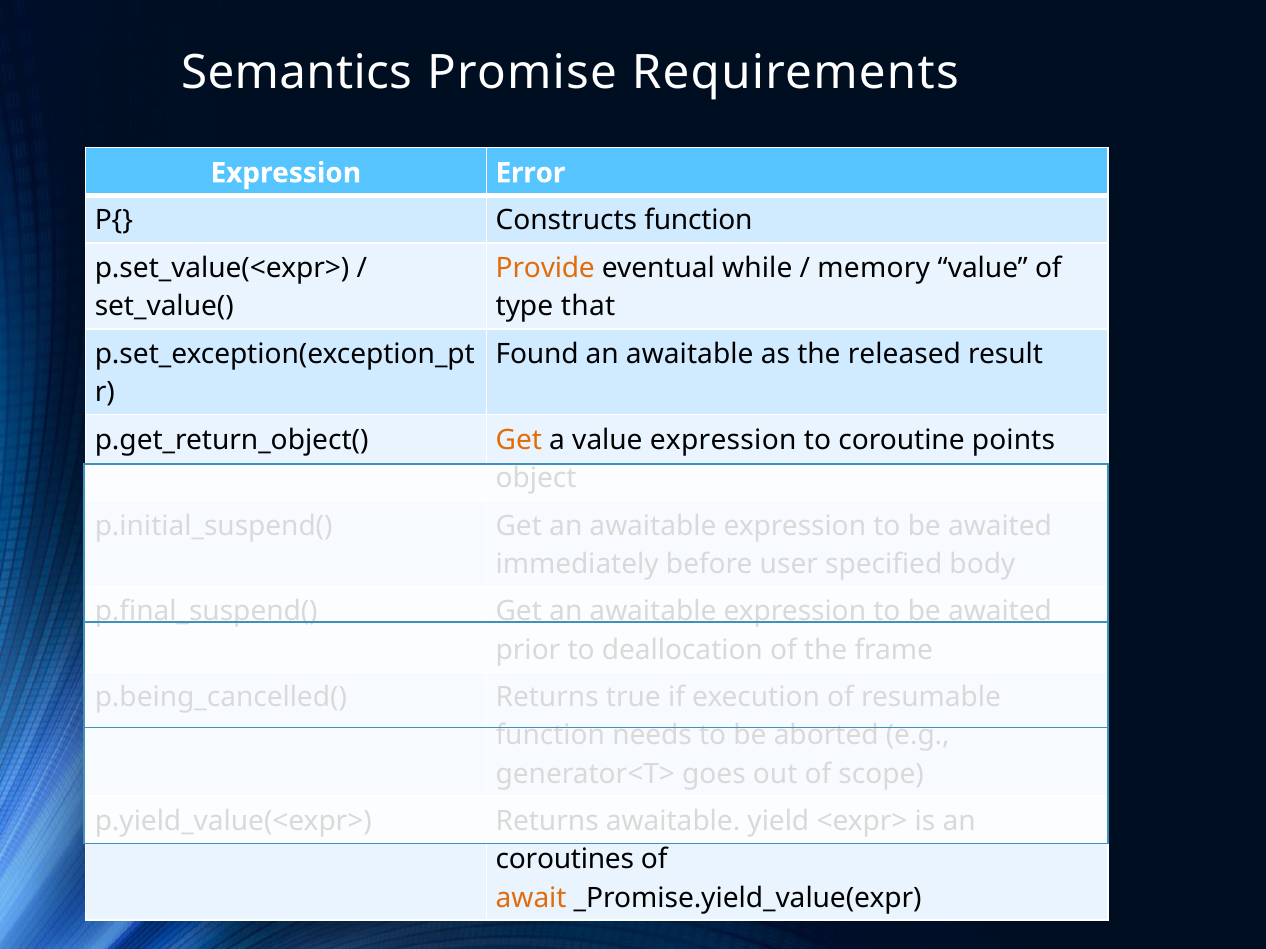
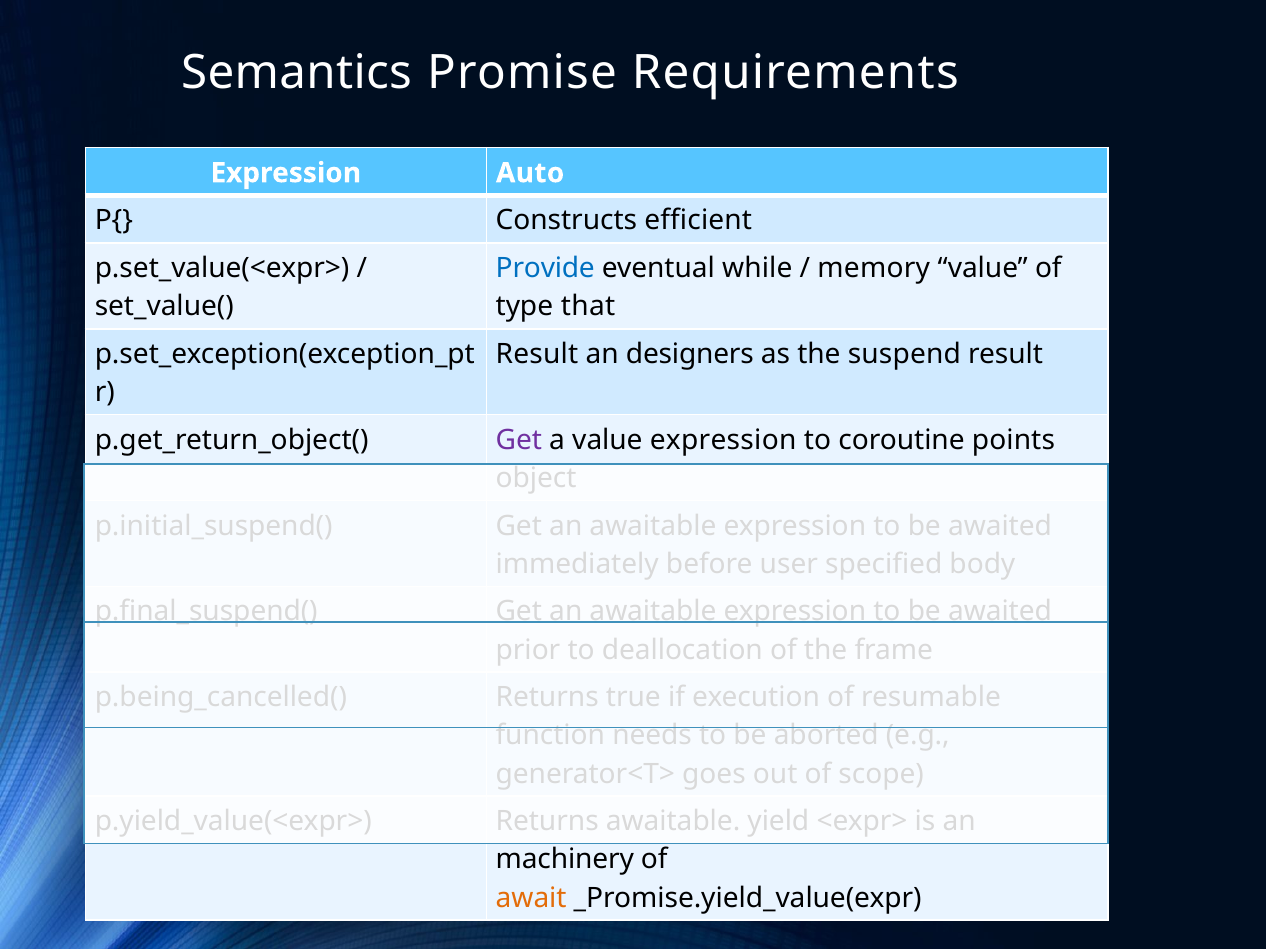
Error: Error -> Auto
Constructs function: function -> efficient
Provide colour: orange -> blue
Found at (537, 354): Found -> Result
awaitable at (690, 354): awaitable -> designers
released: released -> suspend
Get at (519, 440) colour: orange -> purple
coroutines: coroutines -> machinery
